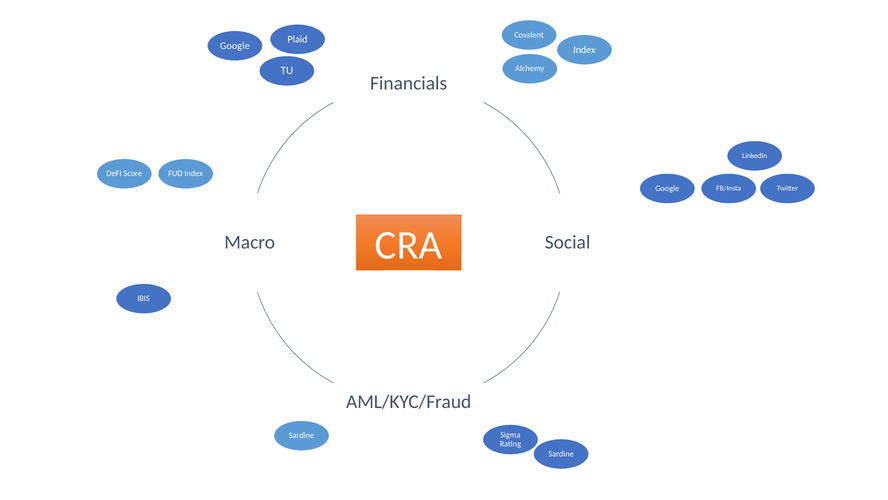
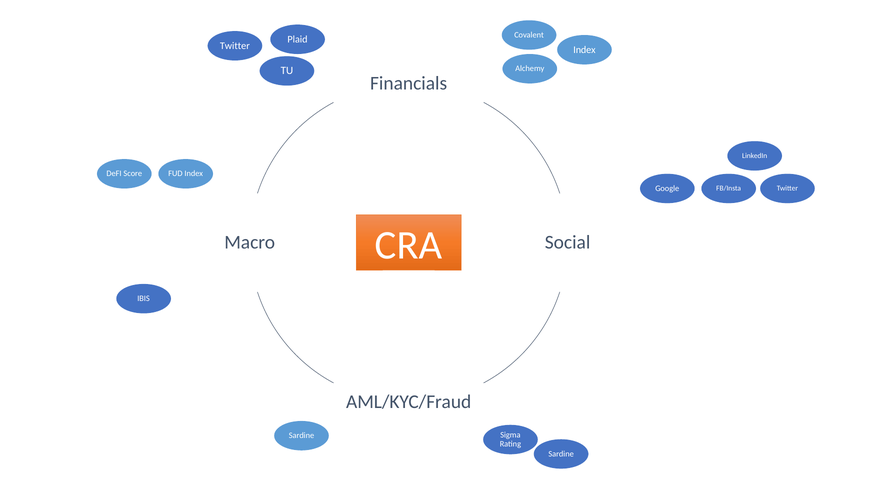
Google at (235, 46): Google -> Twitter
